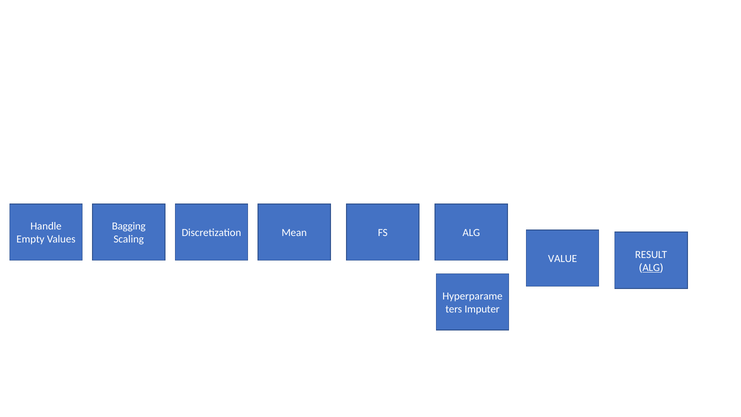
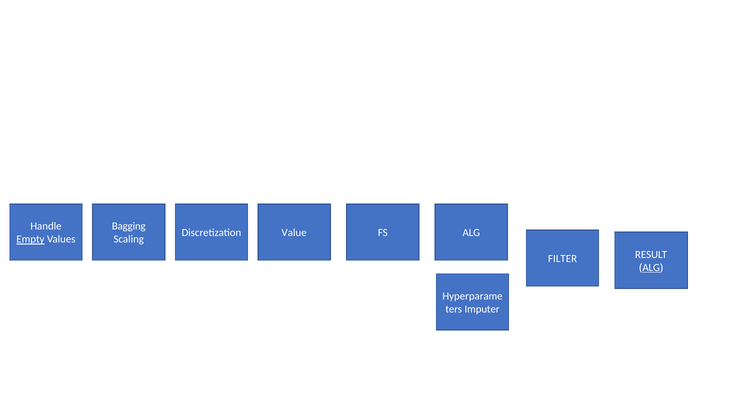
Mean: Mean -> Value
Empty underline: none -> present
VALUE: VALUE -> FILTER
